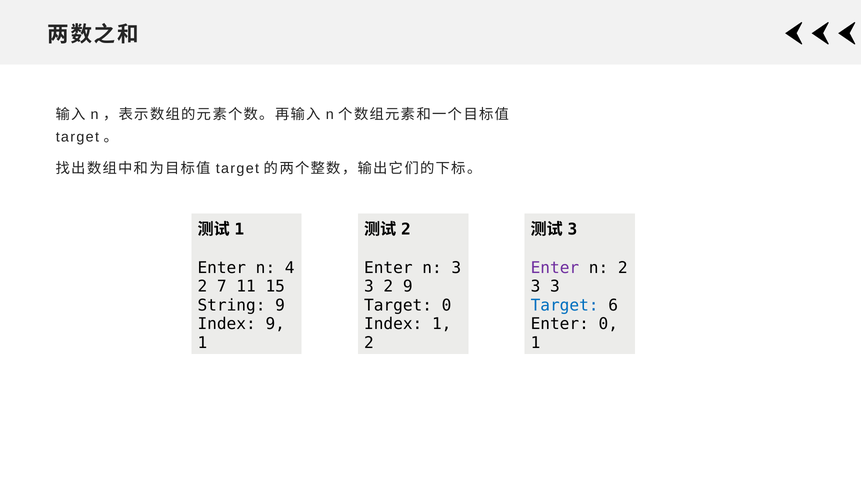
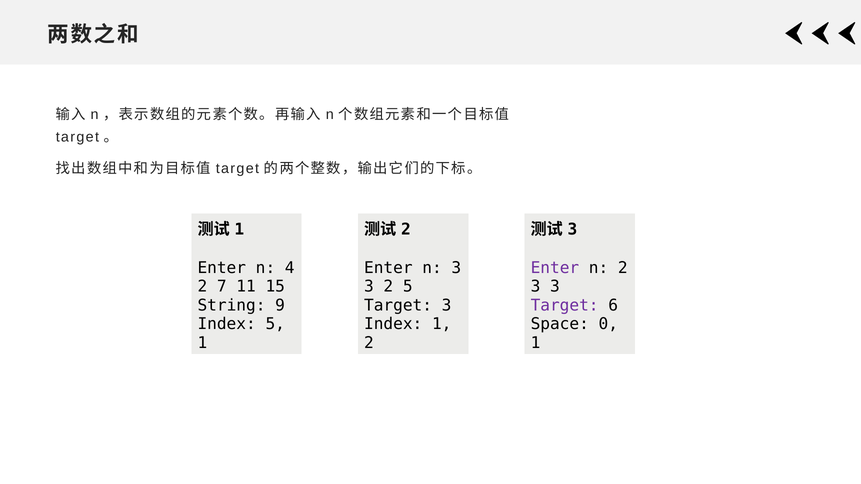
2 9: 9 -> 5
Target 0: 0 -> 3
Target at (565, 306) colour: blue -> purple
Index 9: 9 -> 5
Enter at (560, 324): Enter -> Space
